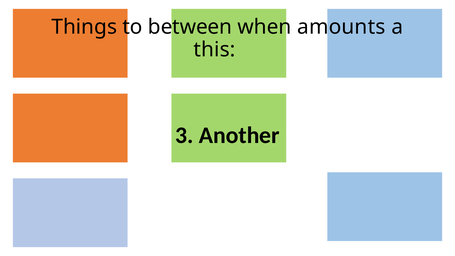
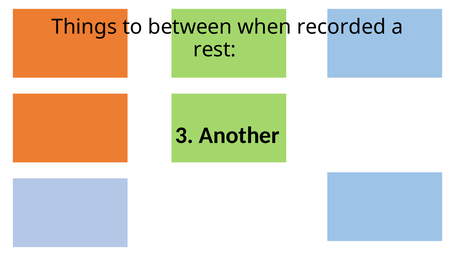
amounts: amounts -> recorded
this: this -> rest
